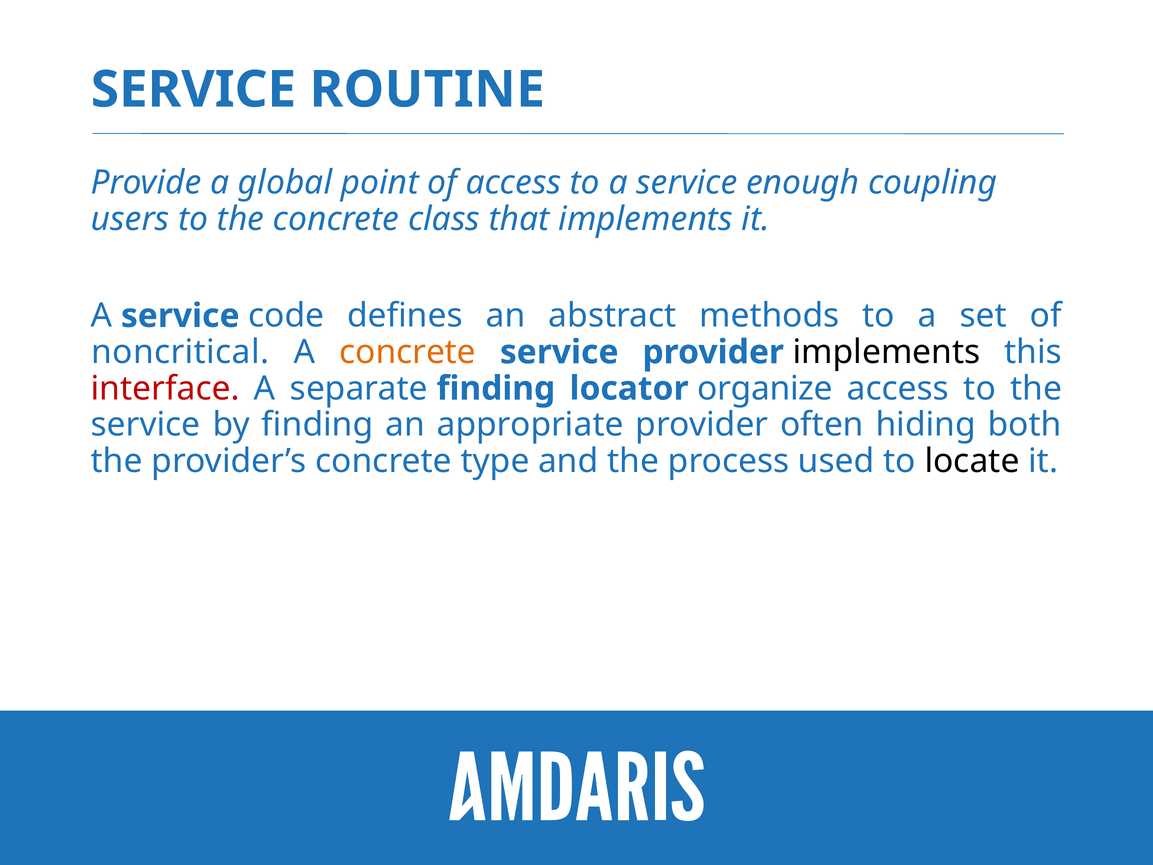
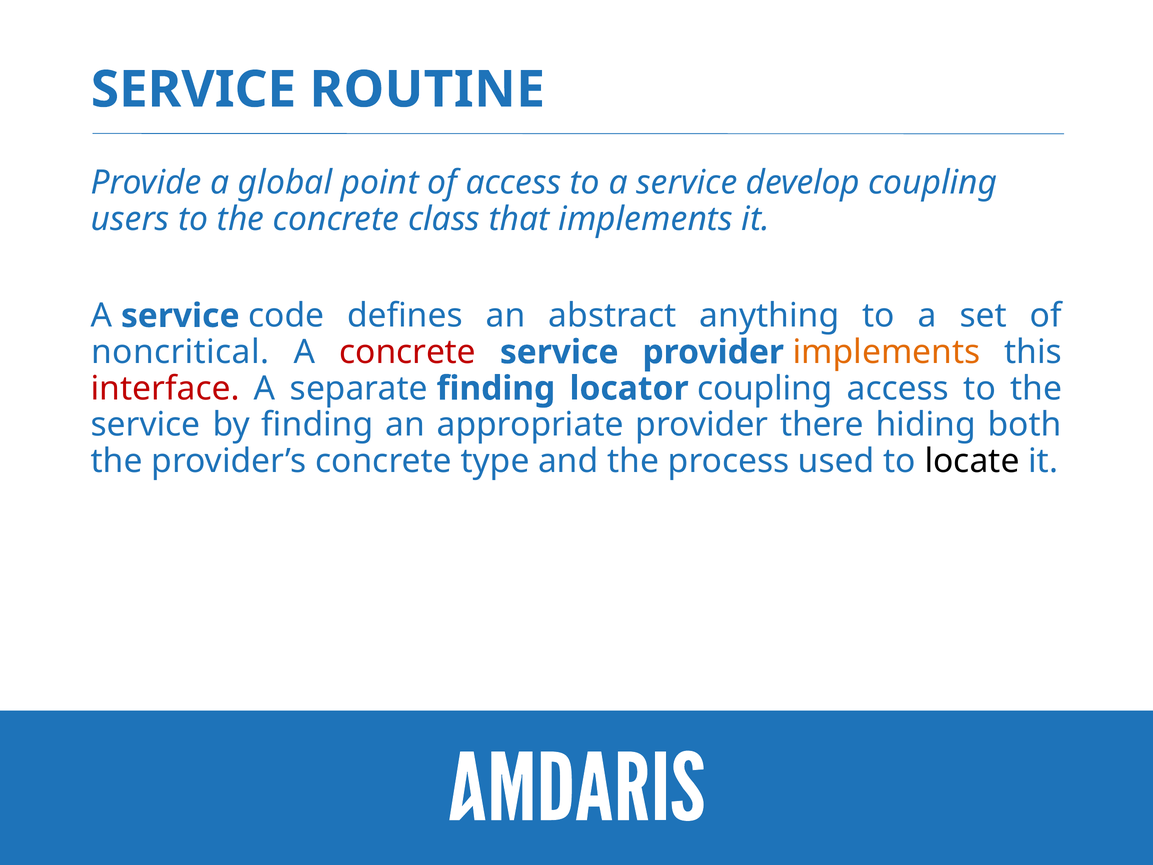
enough: enough -> develop
methods: methods -> anything
concrete at (408, 352) colour: orange -> red
implements at (887, 352) colour: black -> orange
locator organize: organize -> coupling
often: often -> there
